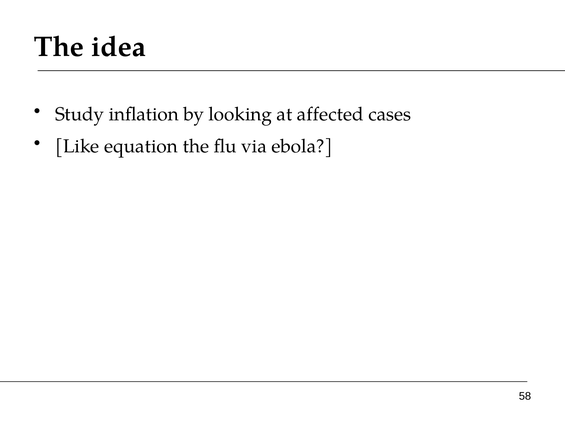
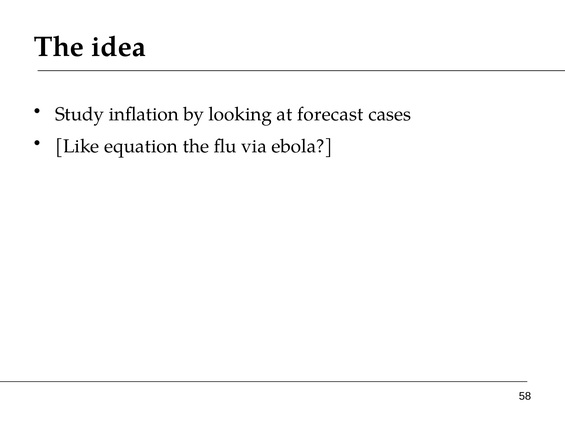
affected: affected -> forecast
